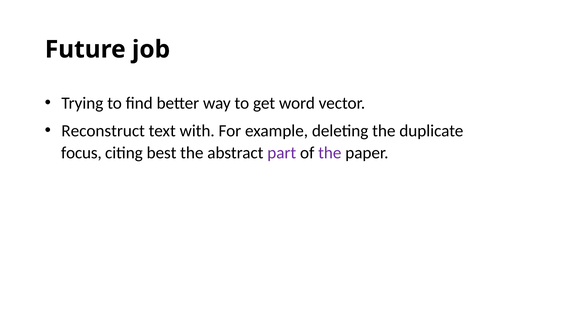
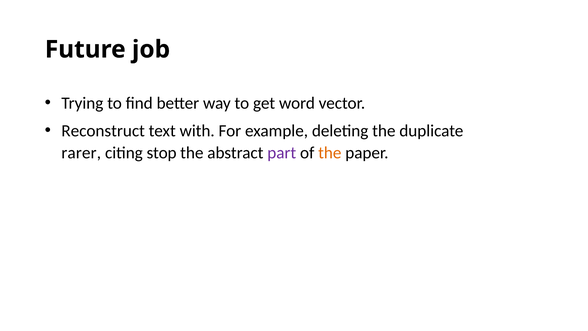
focus: focus -> rarer
best: best -> stop
the at (330, 153) colour: purple -> orange
